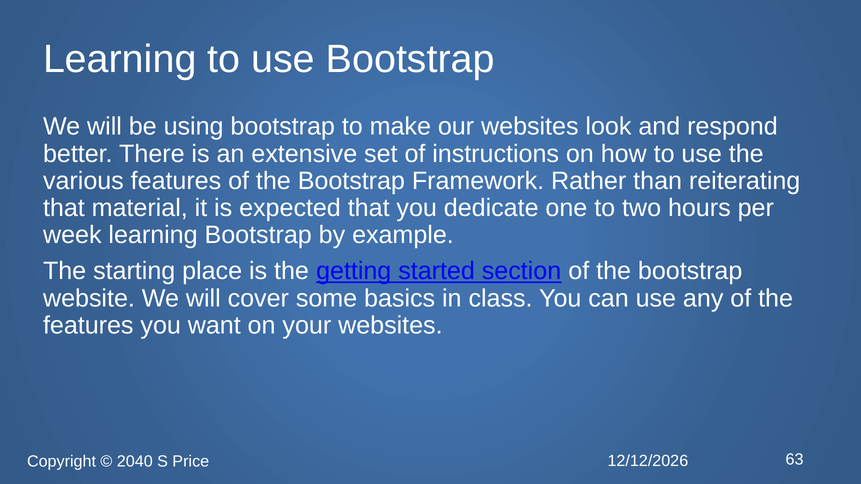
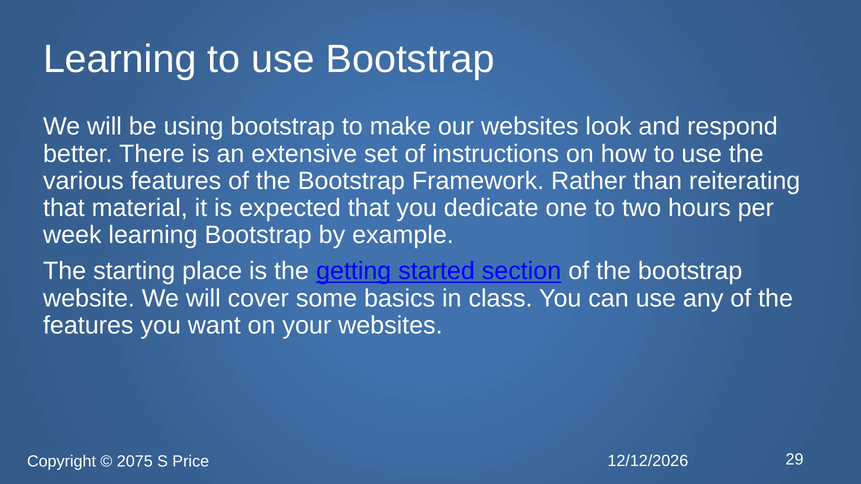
2040: 2040 -> 2075
63: 63 -> 29
